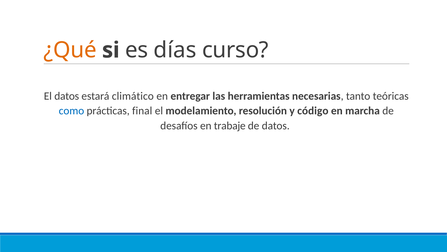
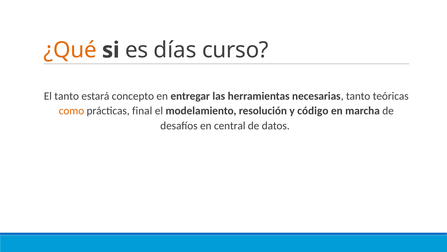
El datos: datos -> tanto
climático: climático -> concepto
como colour: blue -> orange
trabaje: trabaje -> central
